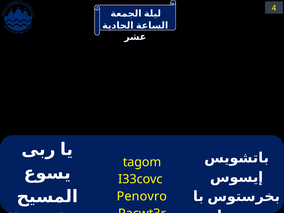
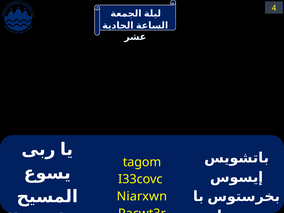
Penovro: Penovro -> Niarxwn
